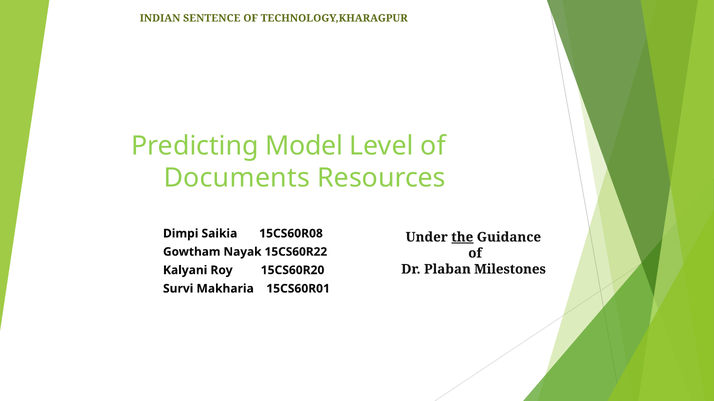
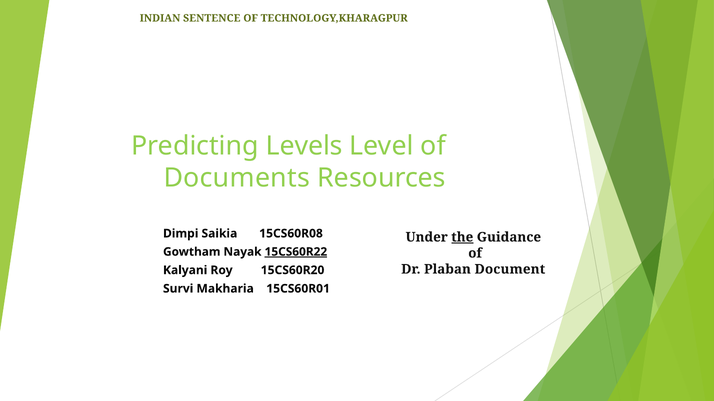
Model: Model -> Levels
15CS60R22 underline: none -> present
Milestones: Milestones -> Document
